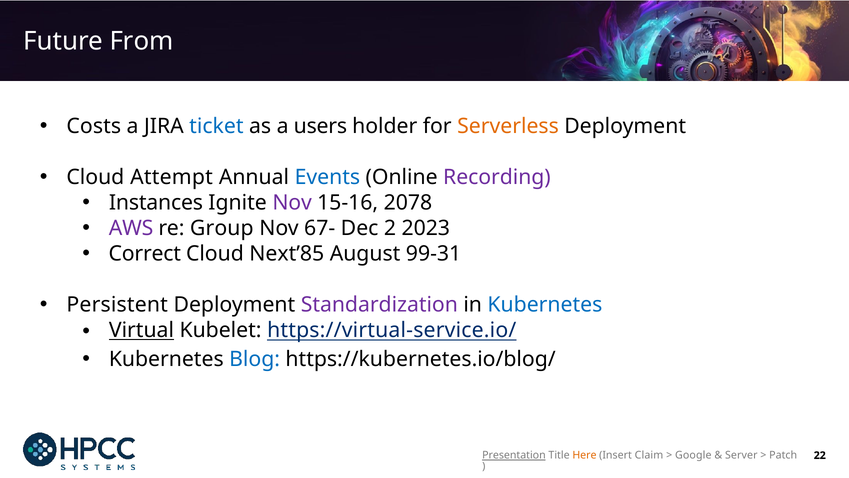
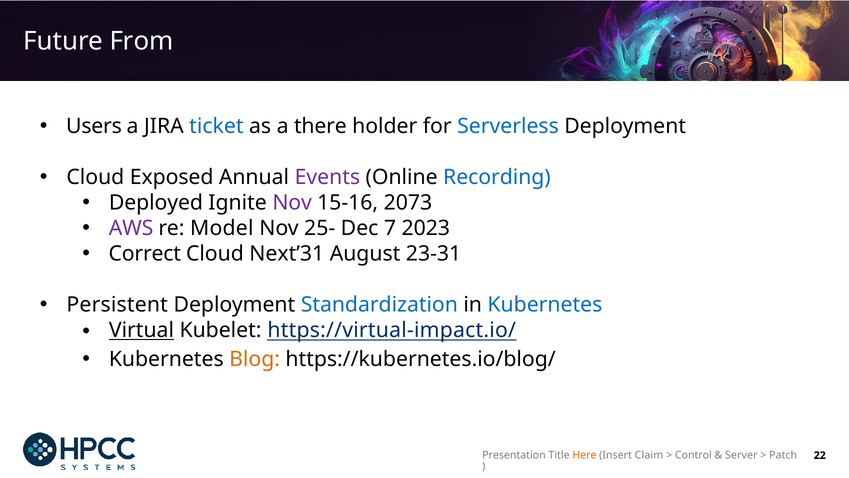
Costs: Costs -> Users
users: users -> there
Serverless colour: orange -> blue
Attempt: Attempt -> Exposed
Events colour: blue -> purple
Recording colour: purple -> blue
Instances: Instances -> Deployed
2078: 2078 -> 2073
Group: Group -> Model
67-: 67- -> 25-
2: 2 -> 7
Next’85: Next’85 -> Next’31
99-31: 99-31 -> 23-31
Standardization colour: purple -> blue
https://virtual-service.io/: https://virtual-service.io/ -> https://virtual-impact.io/
Blog colour: blue -> orange
Presentation underline: present -> none
Google: Google -> Control
